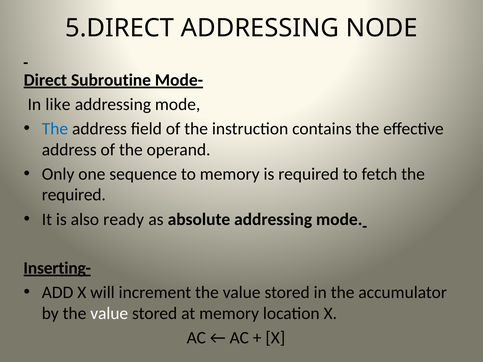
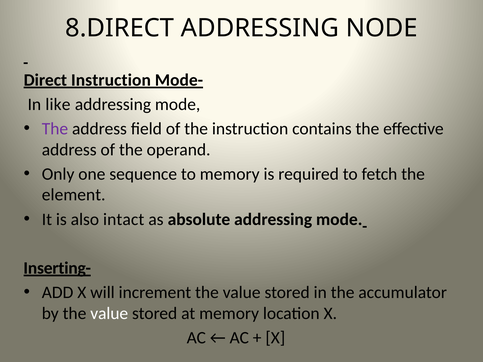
5.DIRECT: 5.DIRECT -> 8.DIRECT
Direct Subroutine: Subroutine -> Instruction
The at (55, 129) colour: blue -> purple
required at (74, 195): required -> element
ready: ready -> intact
